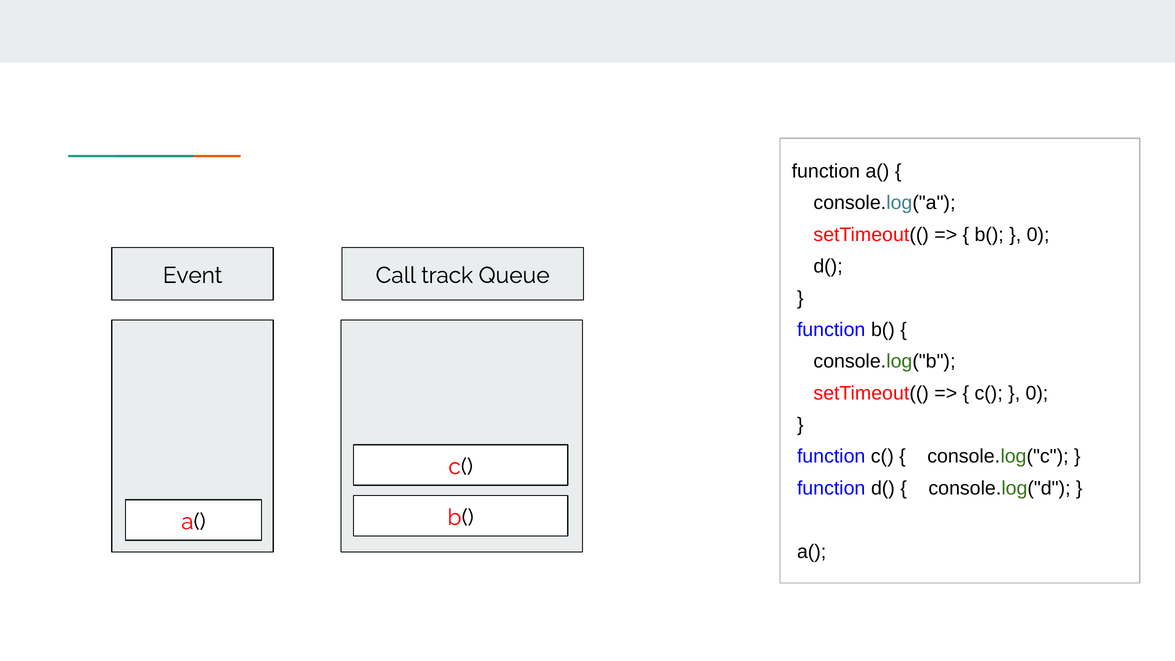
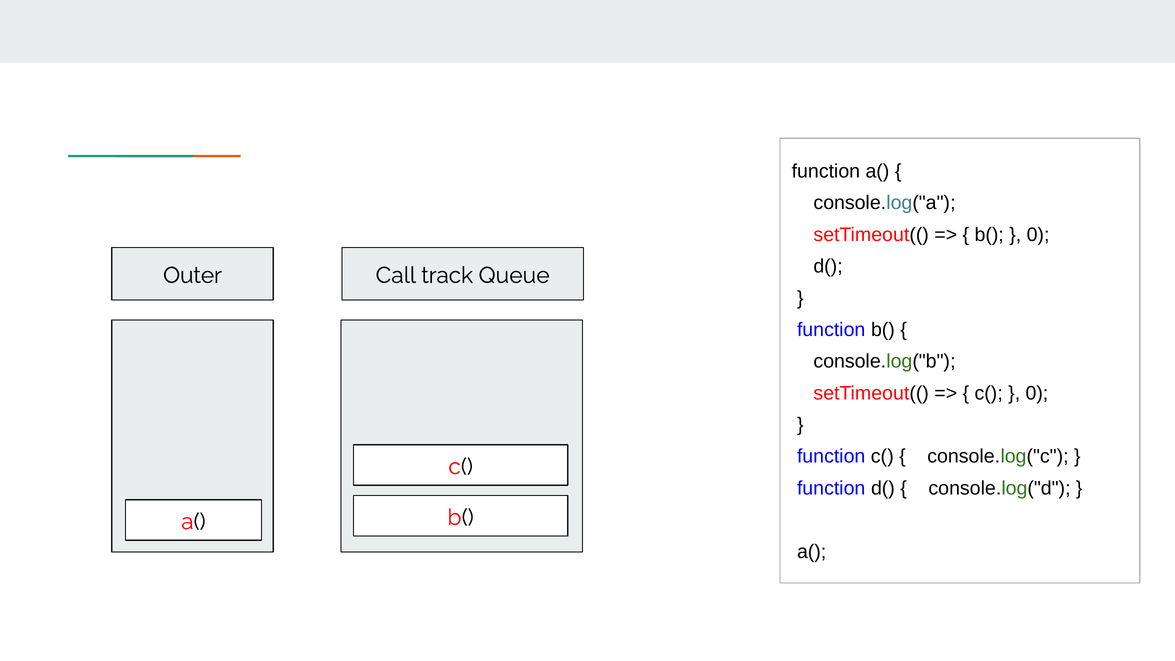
Event: Event -> Outer
